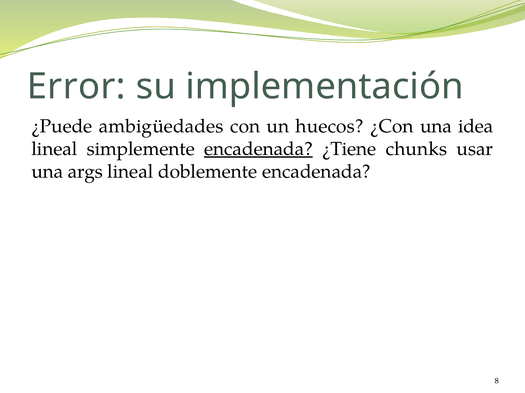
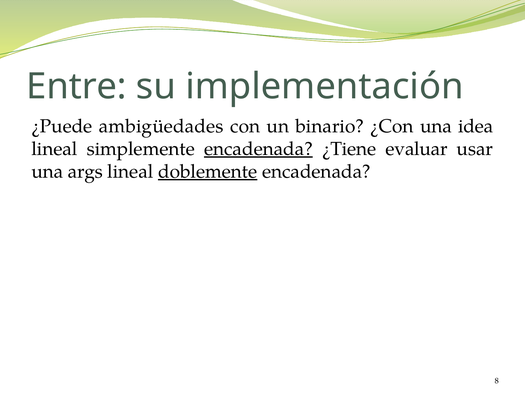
Error: Error -> Entre
huecos: huecos -> binario
chunks: chunks -> evaluar
doblemente underline: none -> present
